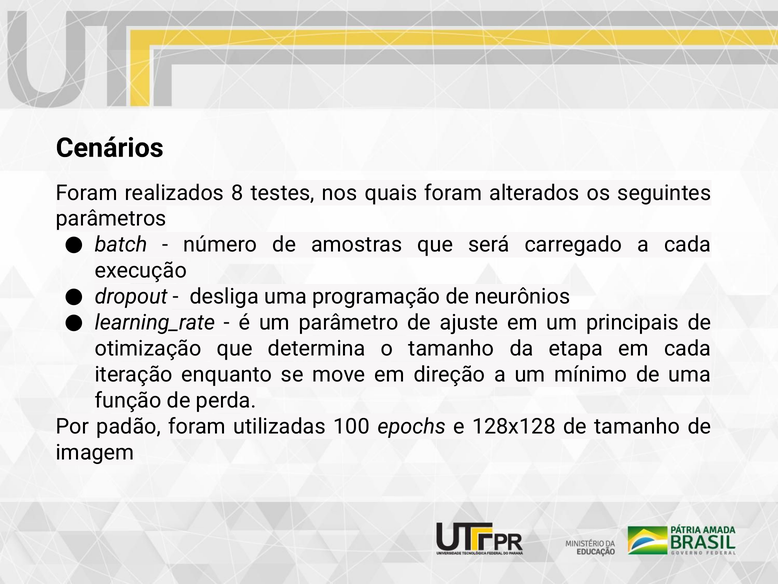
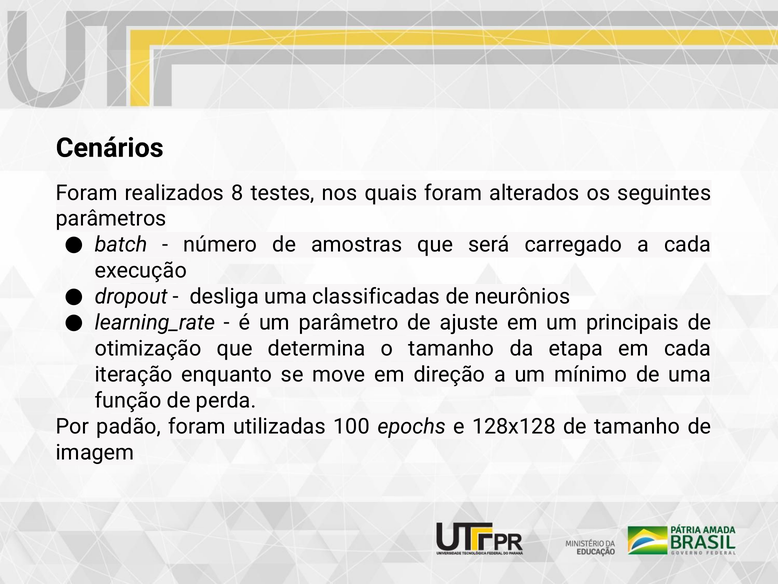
programação: programação -> classificadas
